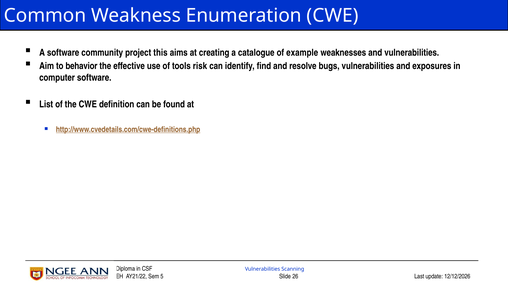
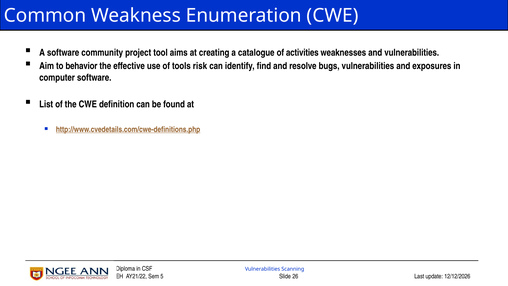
this: this -> tool
example: example -> activities
